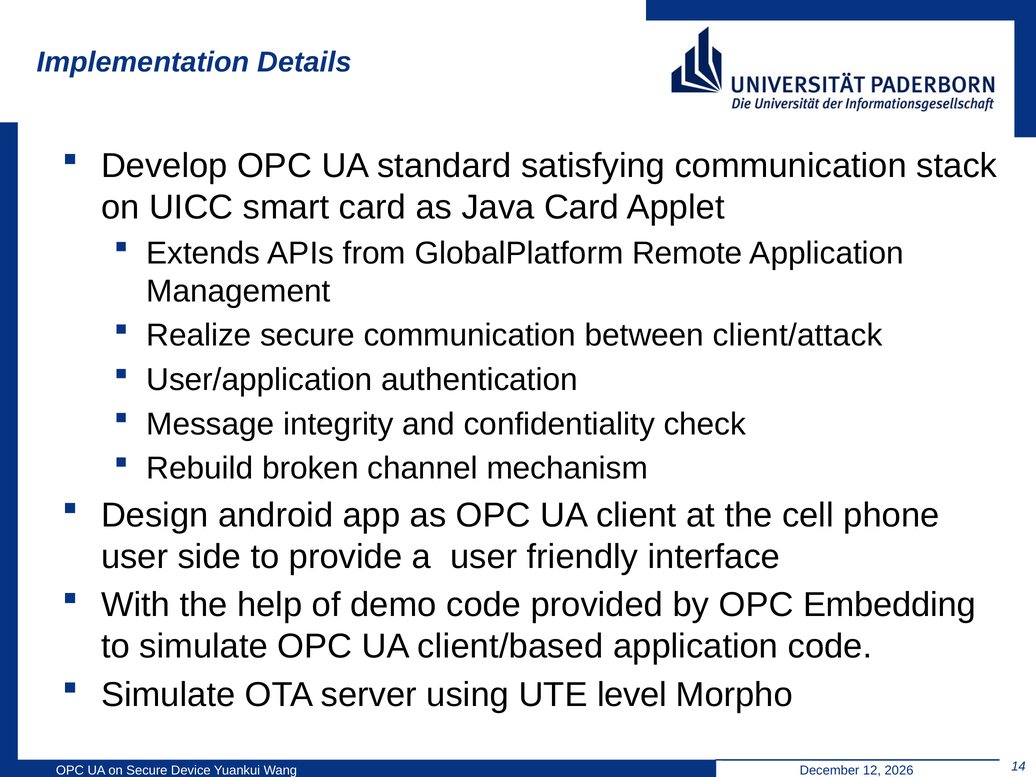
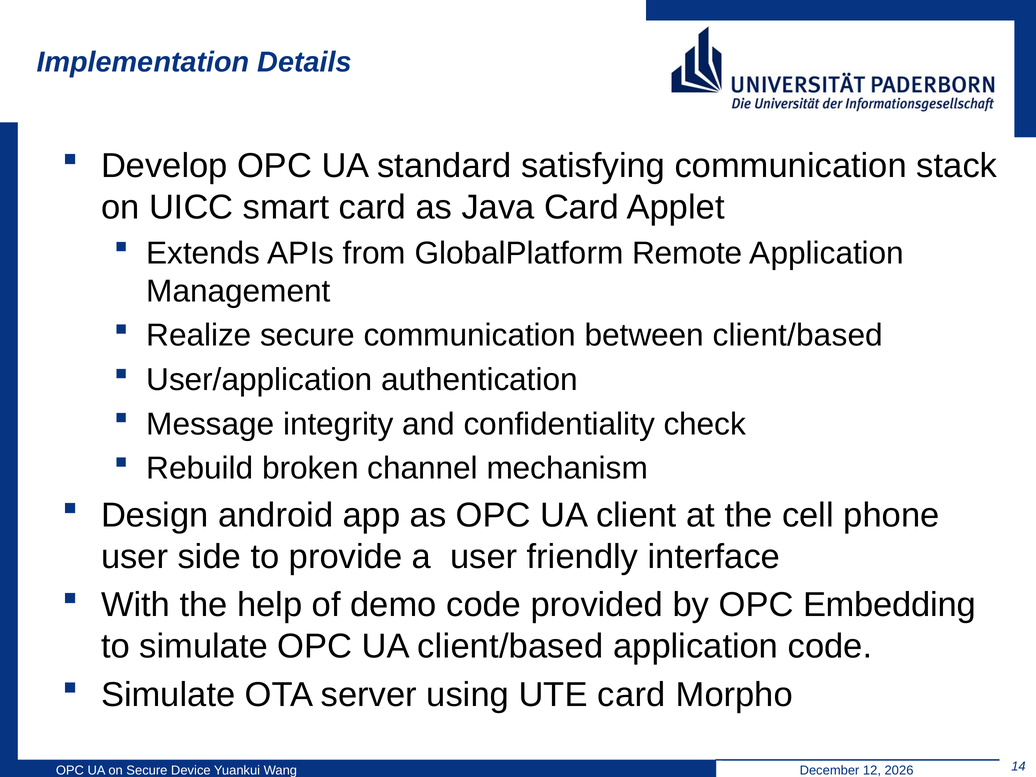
between client/attack: client/attack -> client/based
UTE level: level -> card
